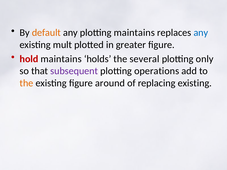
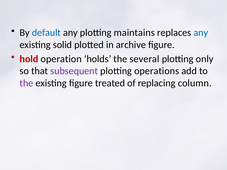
default colour: orange -> blue
mult: mult -> solid
greater: greater -> archive
hold maintains: maintains -> operation
the at (26, 83) colour: orange -> purple
around: around -> treated
replacing existing: existing -> column
